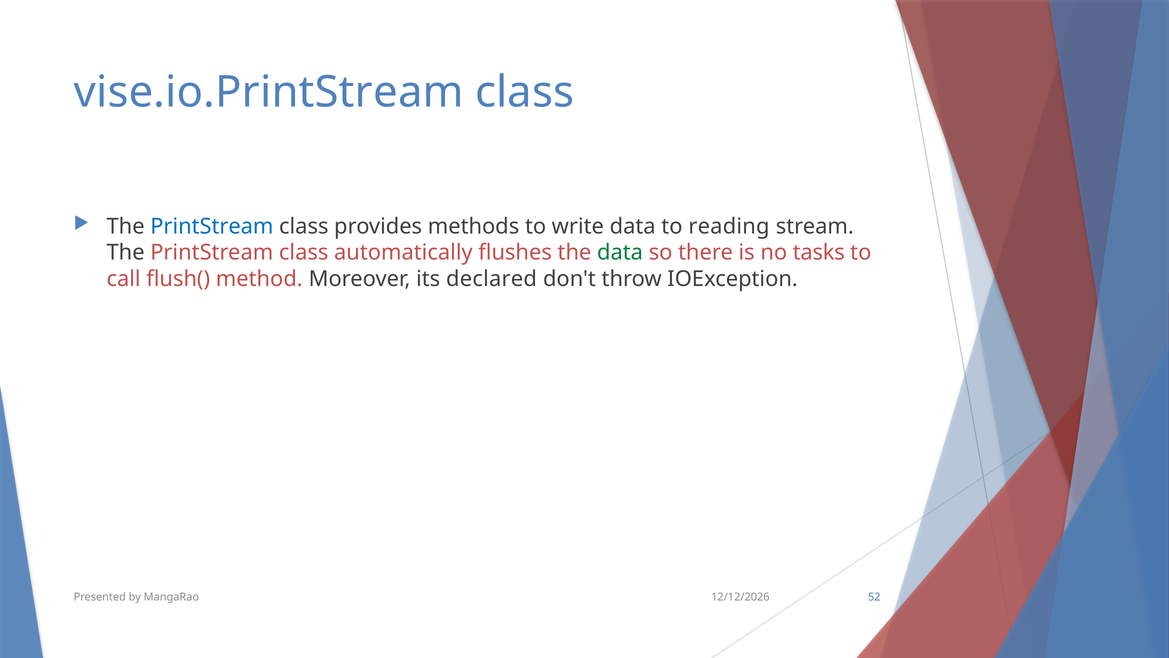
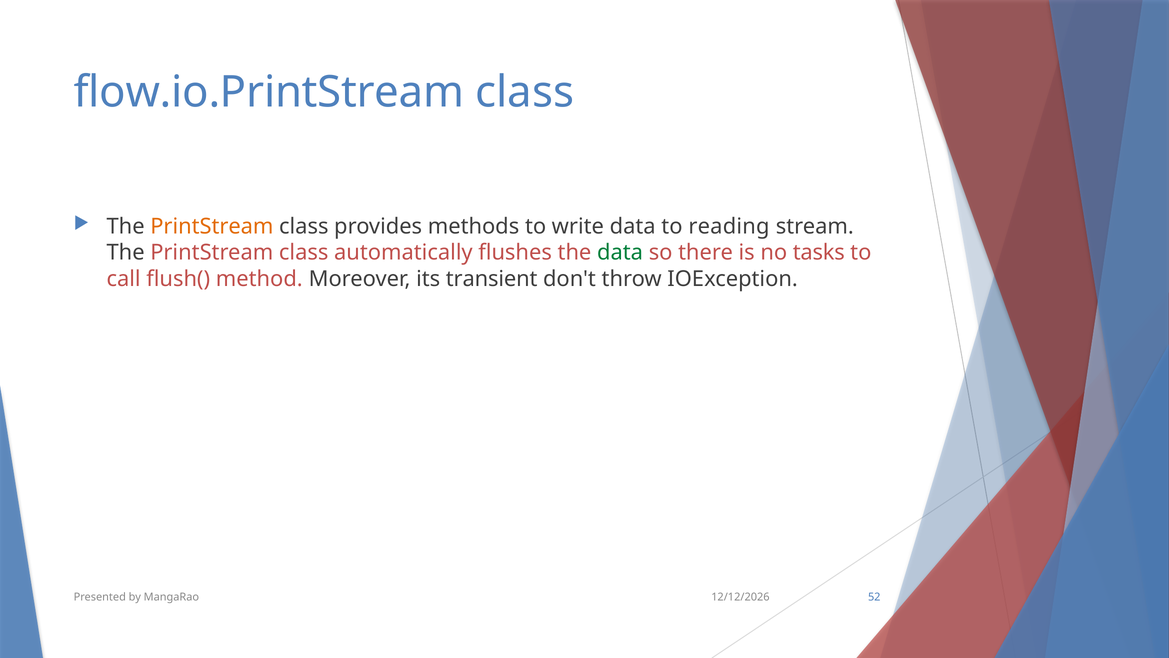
vise.io.PrintStream: vise.io.PrintStream -> flow.io.PrintStream
PrintStream at (212, 226) colour: blue -> orange
declared: declared -> transient
